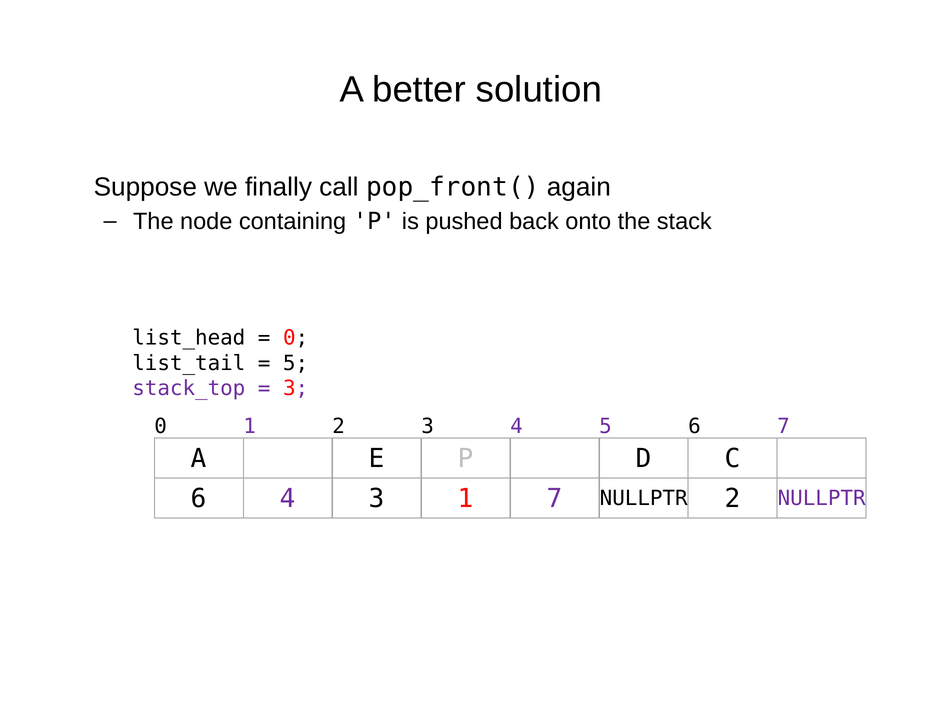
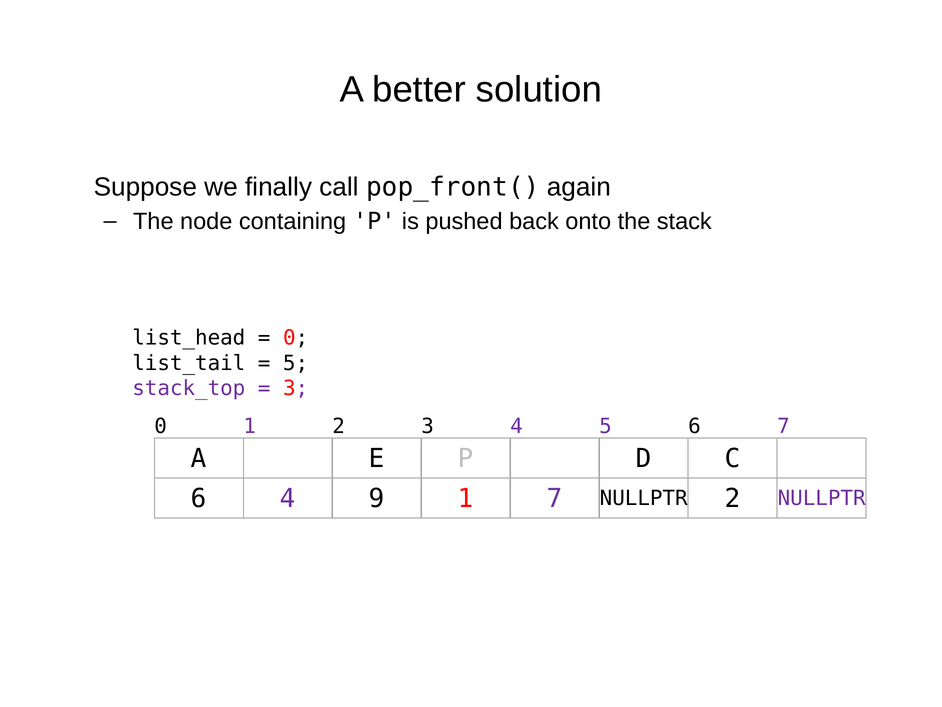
4 3: 3 -> 9
